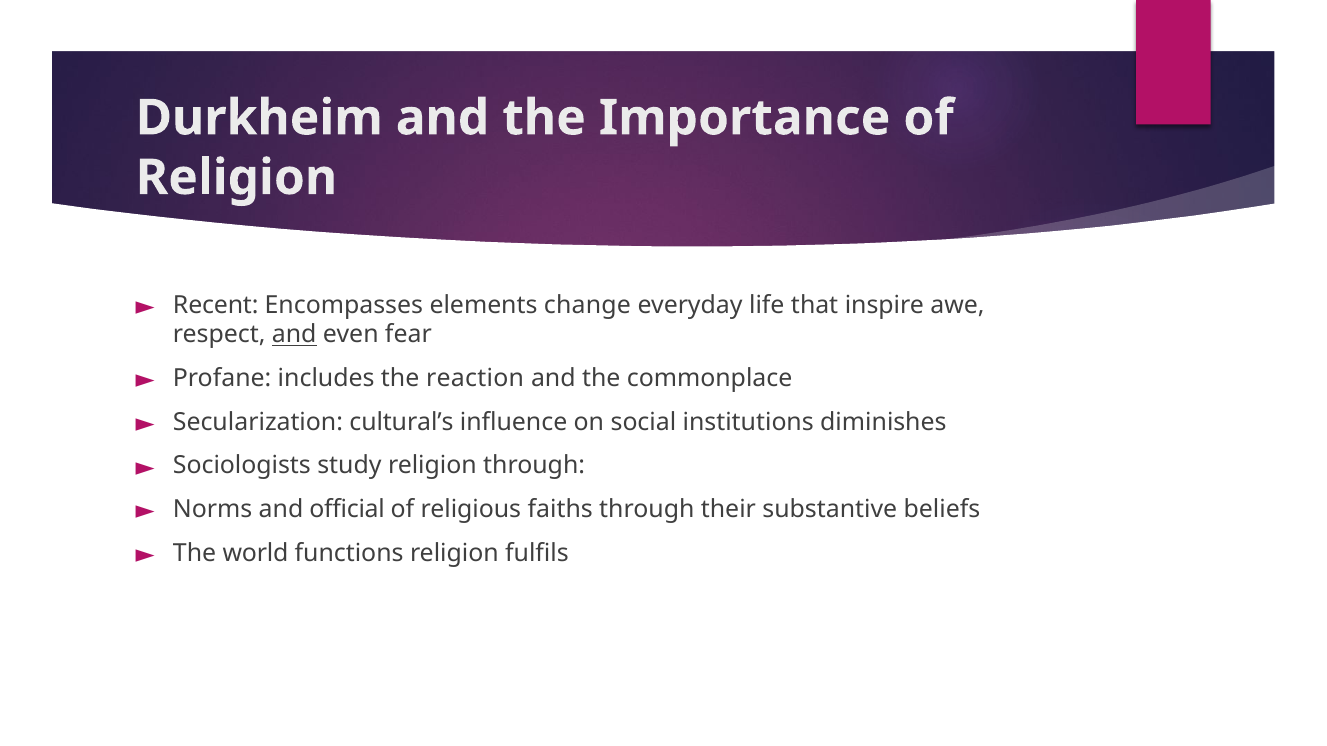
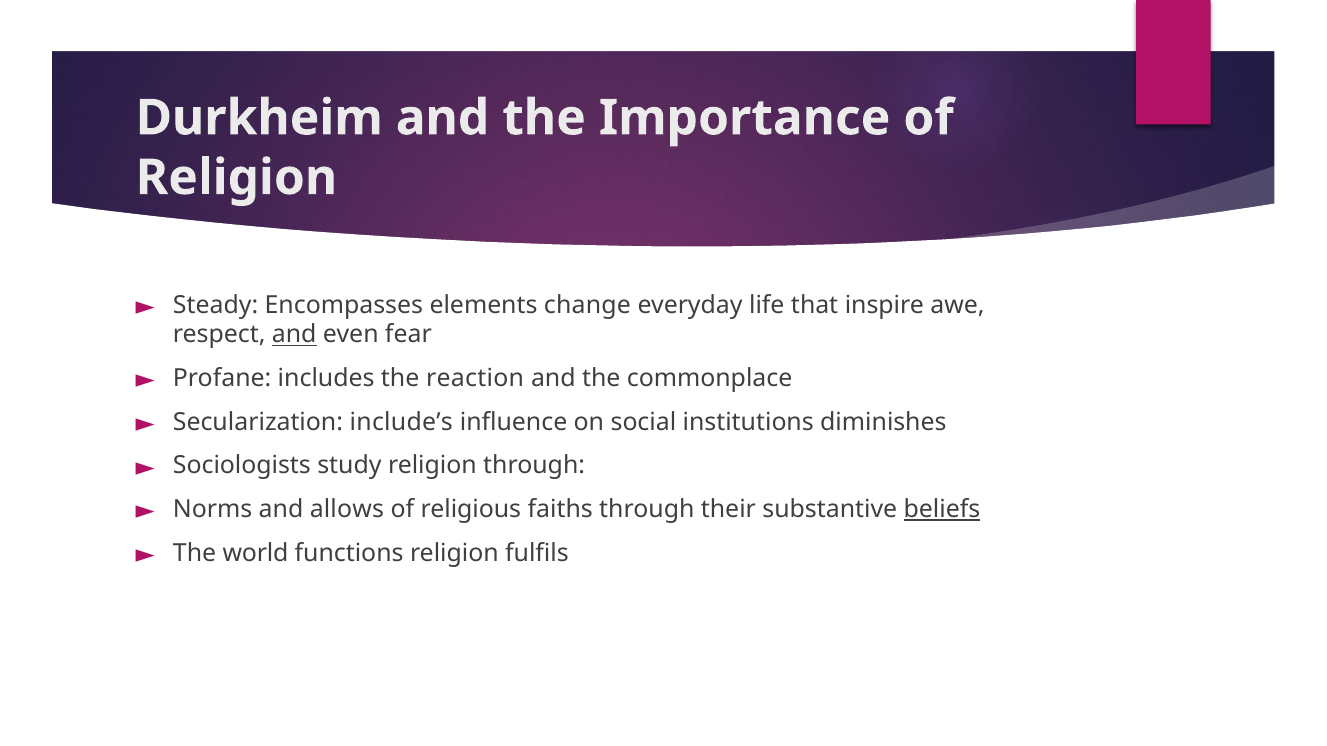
Recent: Recent -> Steady
cultural’s: cultural’s -> include’s
official: official -> allows
beliefs underline: none -> present
